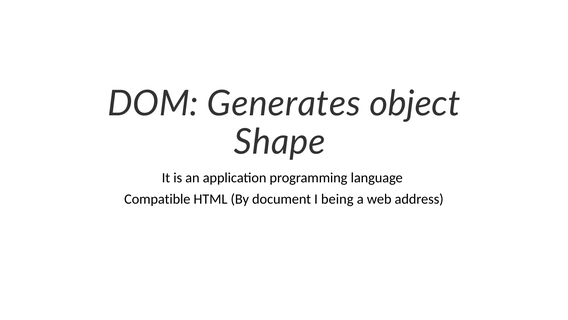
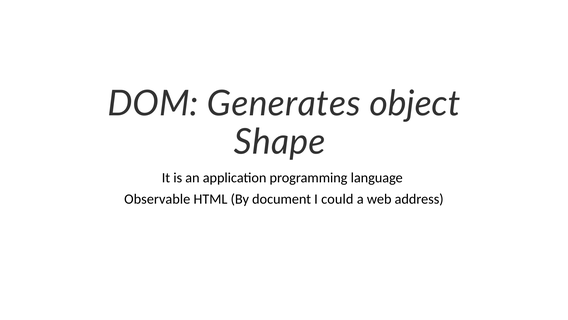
Compatible: Compatible -> Observable
being: being -> could
